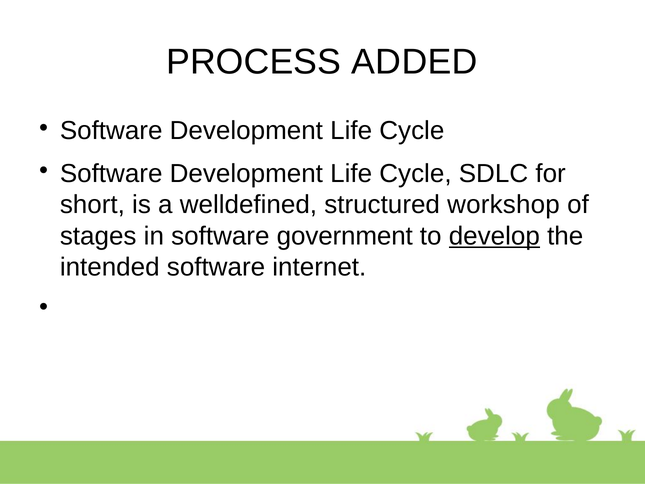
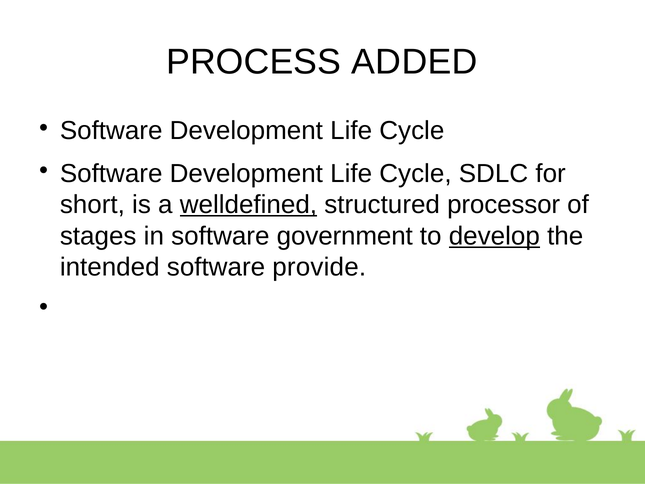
welldefined underline: none -> present
workshop: workshop -> processor
internet: internet -> provide
